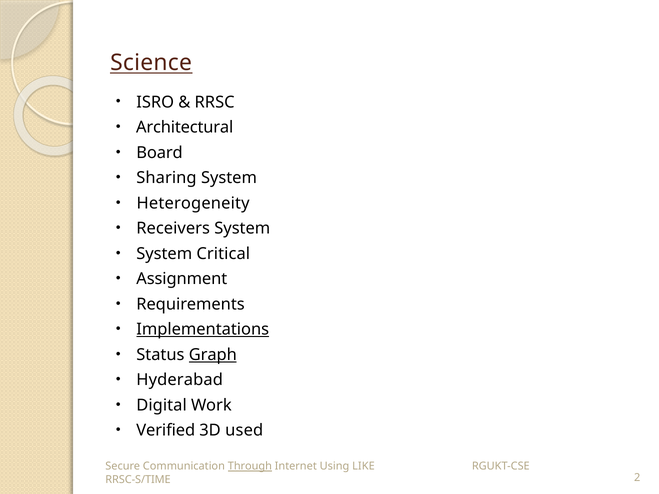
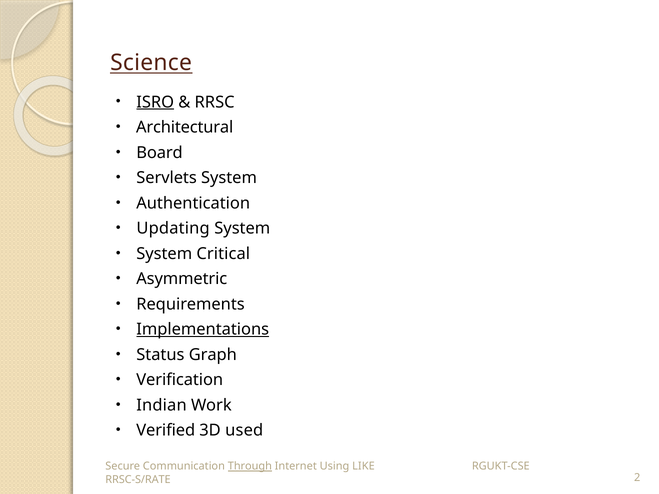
ISRO underline: none -> present
Sharing: Sharing -> Servlets
Heterogeneity: Heterogeneity -> Authentication
Receivers: Receivers -> Updating
Assignment: Assignment -> Asymmetric
Graph underline: present -> none
Hyderabad: Hyderabad -> Verification
Digital: Digital -> Indian
RRSC-S/TIME: RRSC-S/TIME -> RRSC-S/RATE
